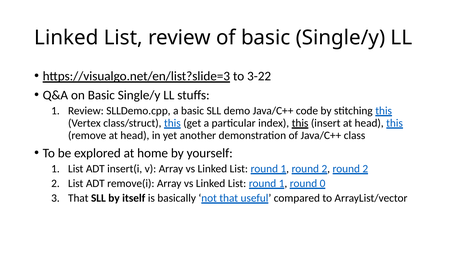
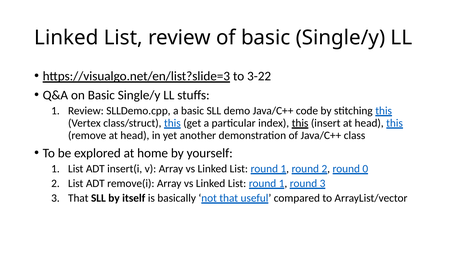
2 round 2: 2 -> 0
round 0: 0 -> 3
